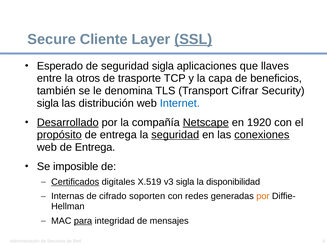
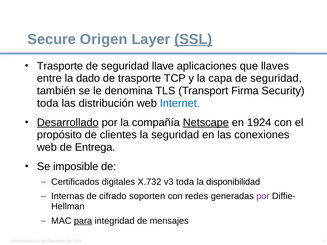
Cliente: Cliente -> Origen
Esperado at (60, 66): Esperado -> Trasporte
seguridad sigla: sigla -> llave
otros: otros -> dado
capa de beneficios: beneficios -> seguridad
Cifrar: Cifrar -> Firma
sigla at (48, 103): sigla -> toda
1920: 1920 -> 1924
propósito underline: present -> none
entrega at (118, 135): entrega -> clientes
seguridad at (175, 135) underline: present -> none
conexiones underline: present -> none
Certificados underline: present -> none
X.519: X.519 -> X.732
v3 sigla: sigla -> toda
por at (263, 196) colour: orange -> purple
